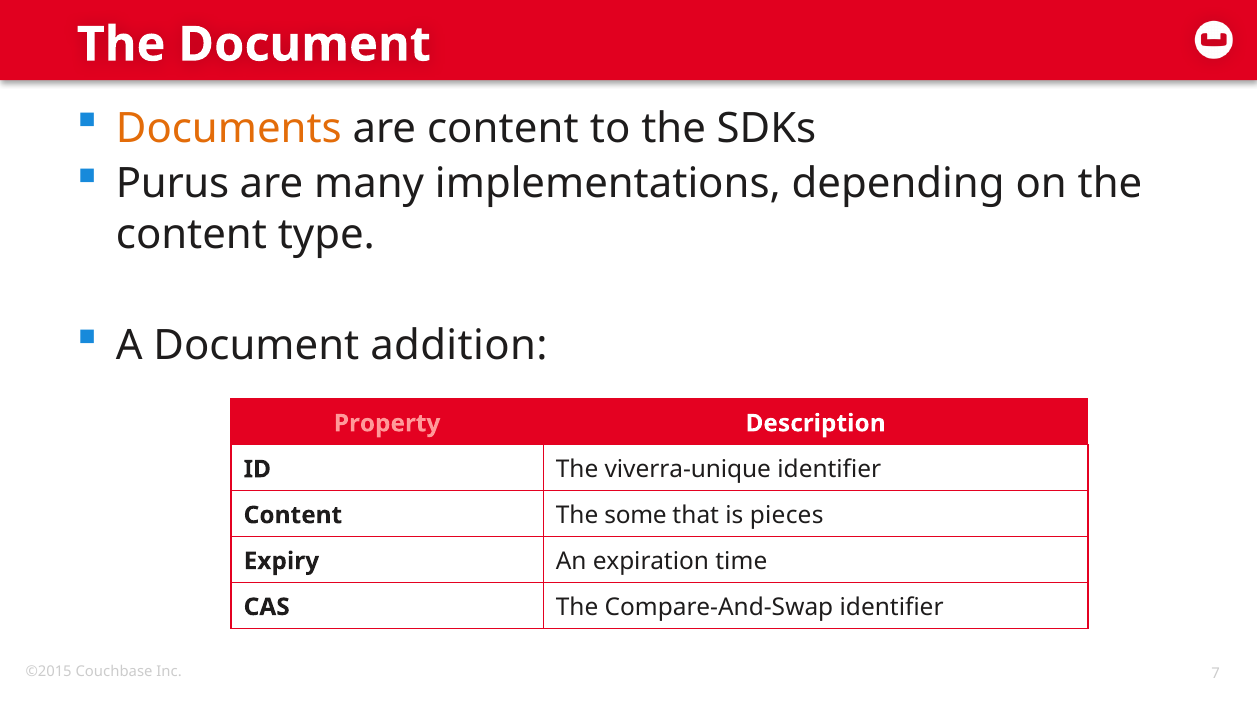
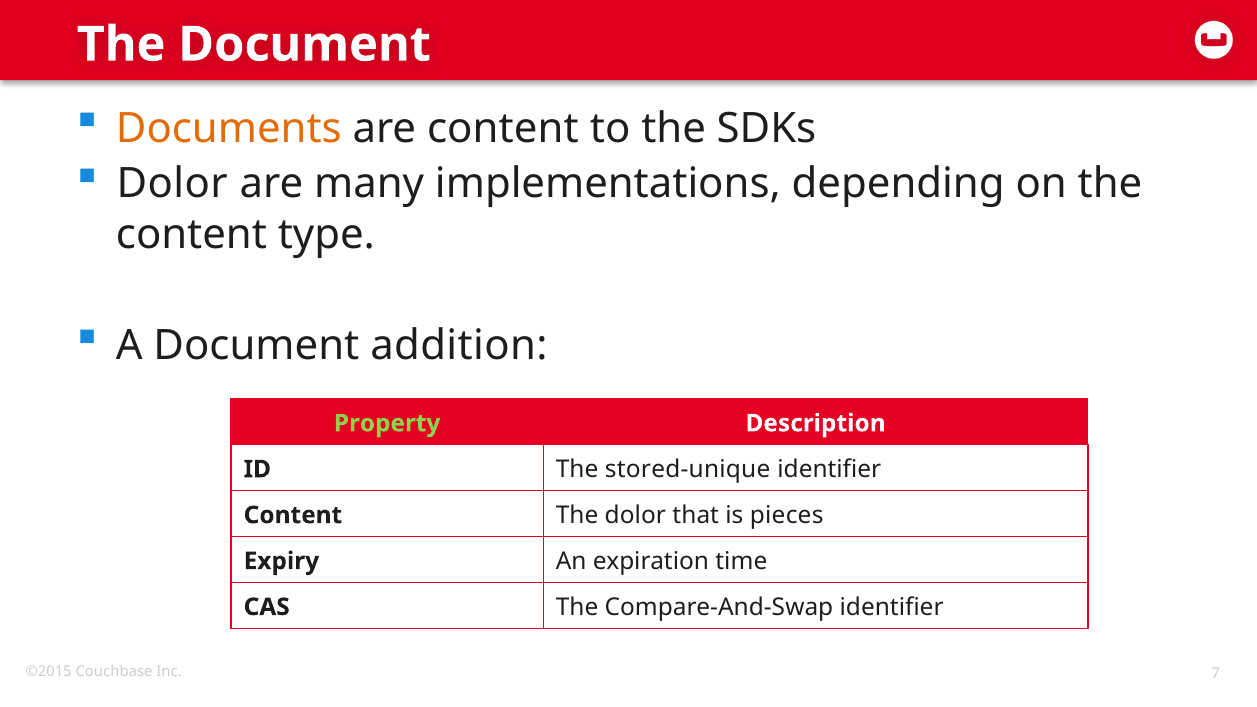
Purus at (173, 184): Purus -> Dolor
Property colour: pink -> light green
viverra-unique: viverra-unique -> stored-unique
The some: some -> dolor
